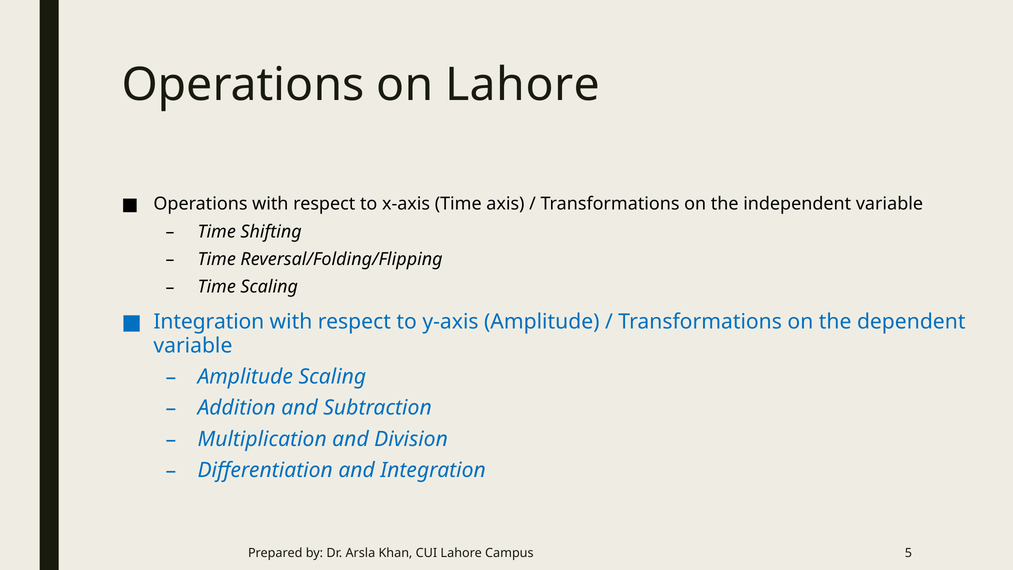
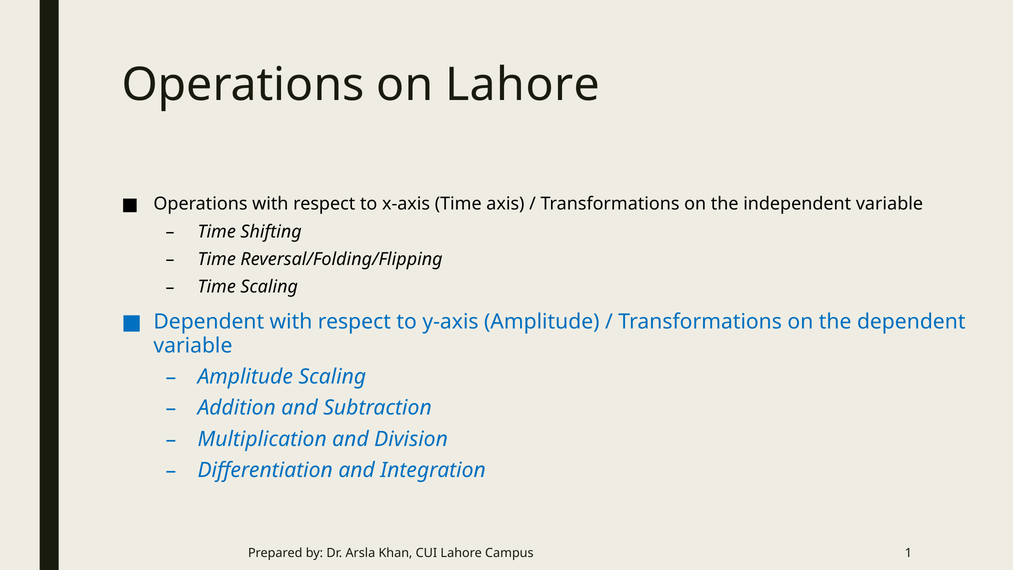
Integration at (209, 322): Integration -> Dependent
5: 5 -> 1
